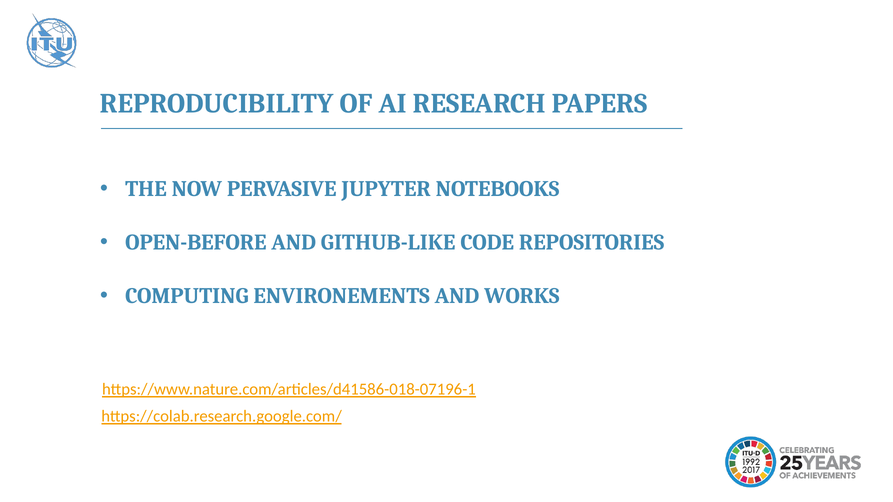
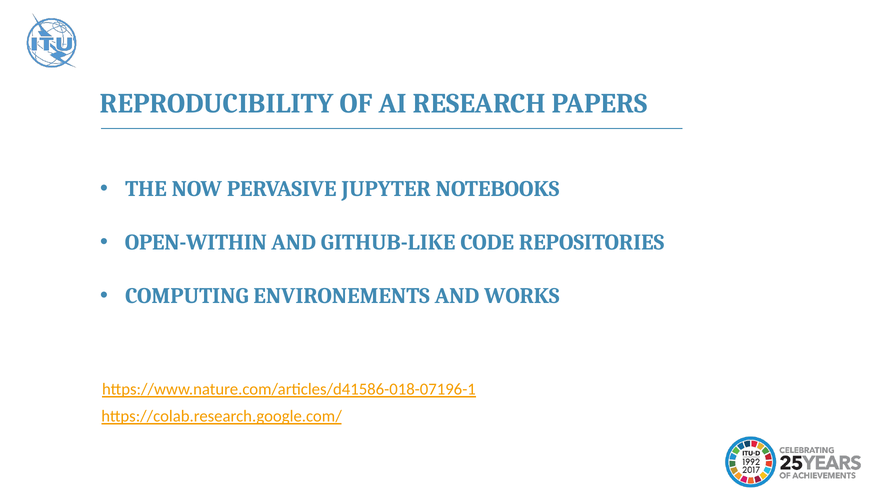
OPEN-BEFORE: OPEN-BEFORE -> OPEN-WITHIN
